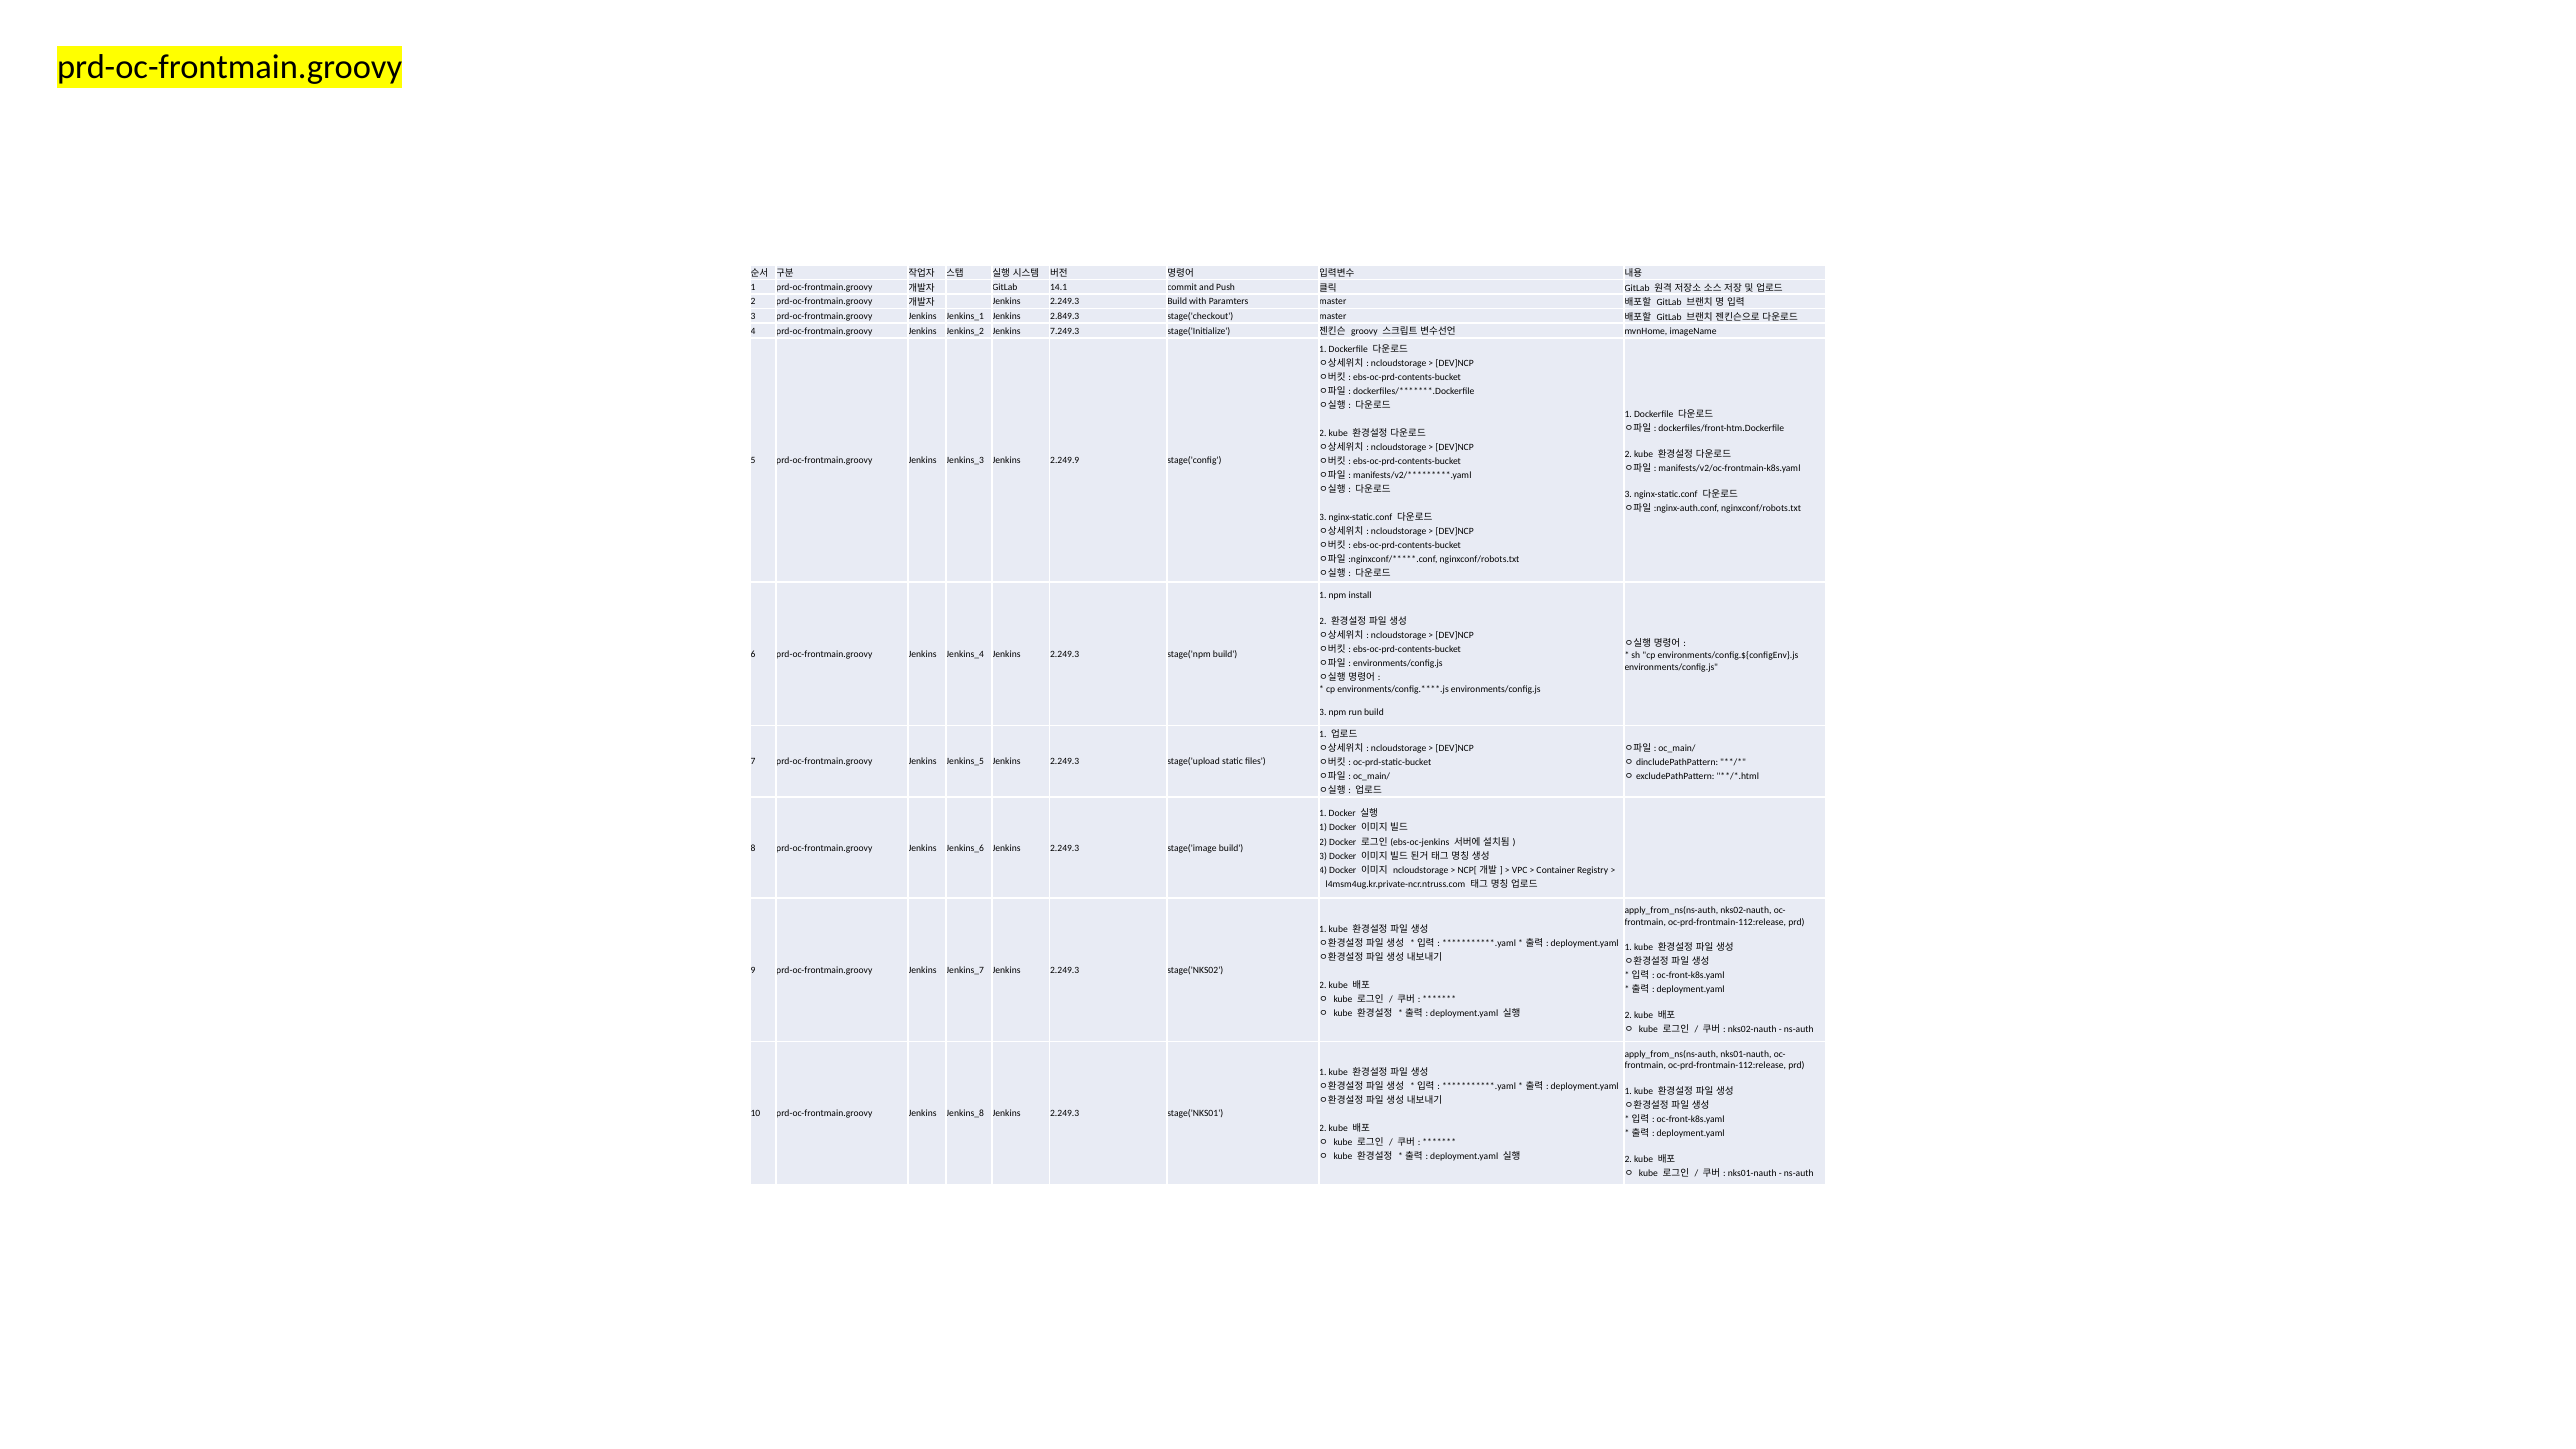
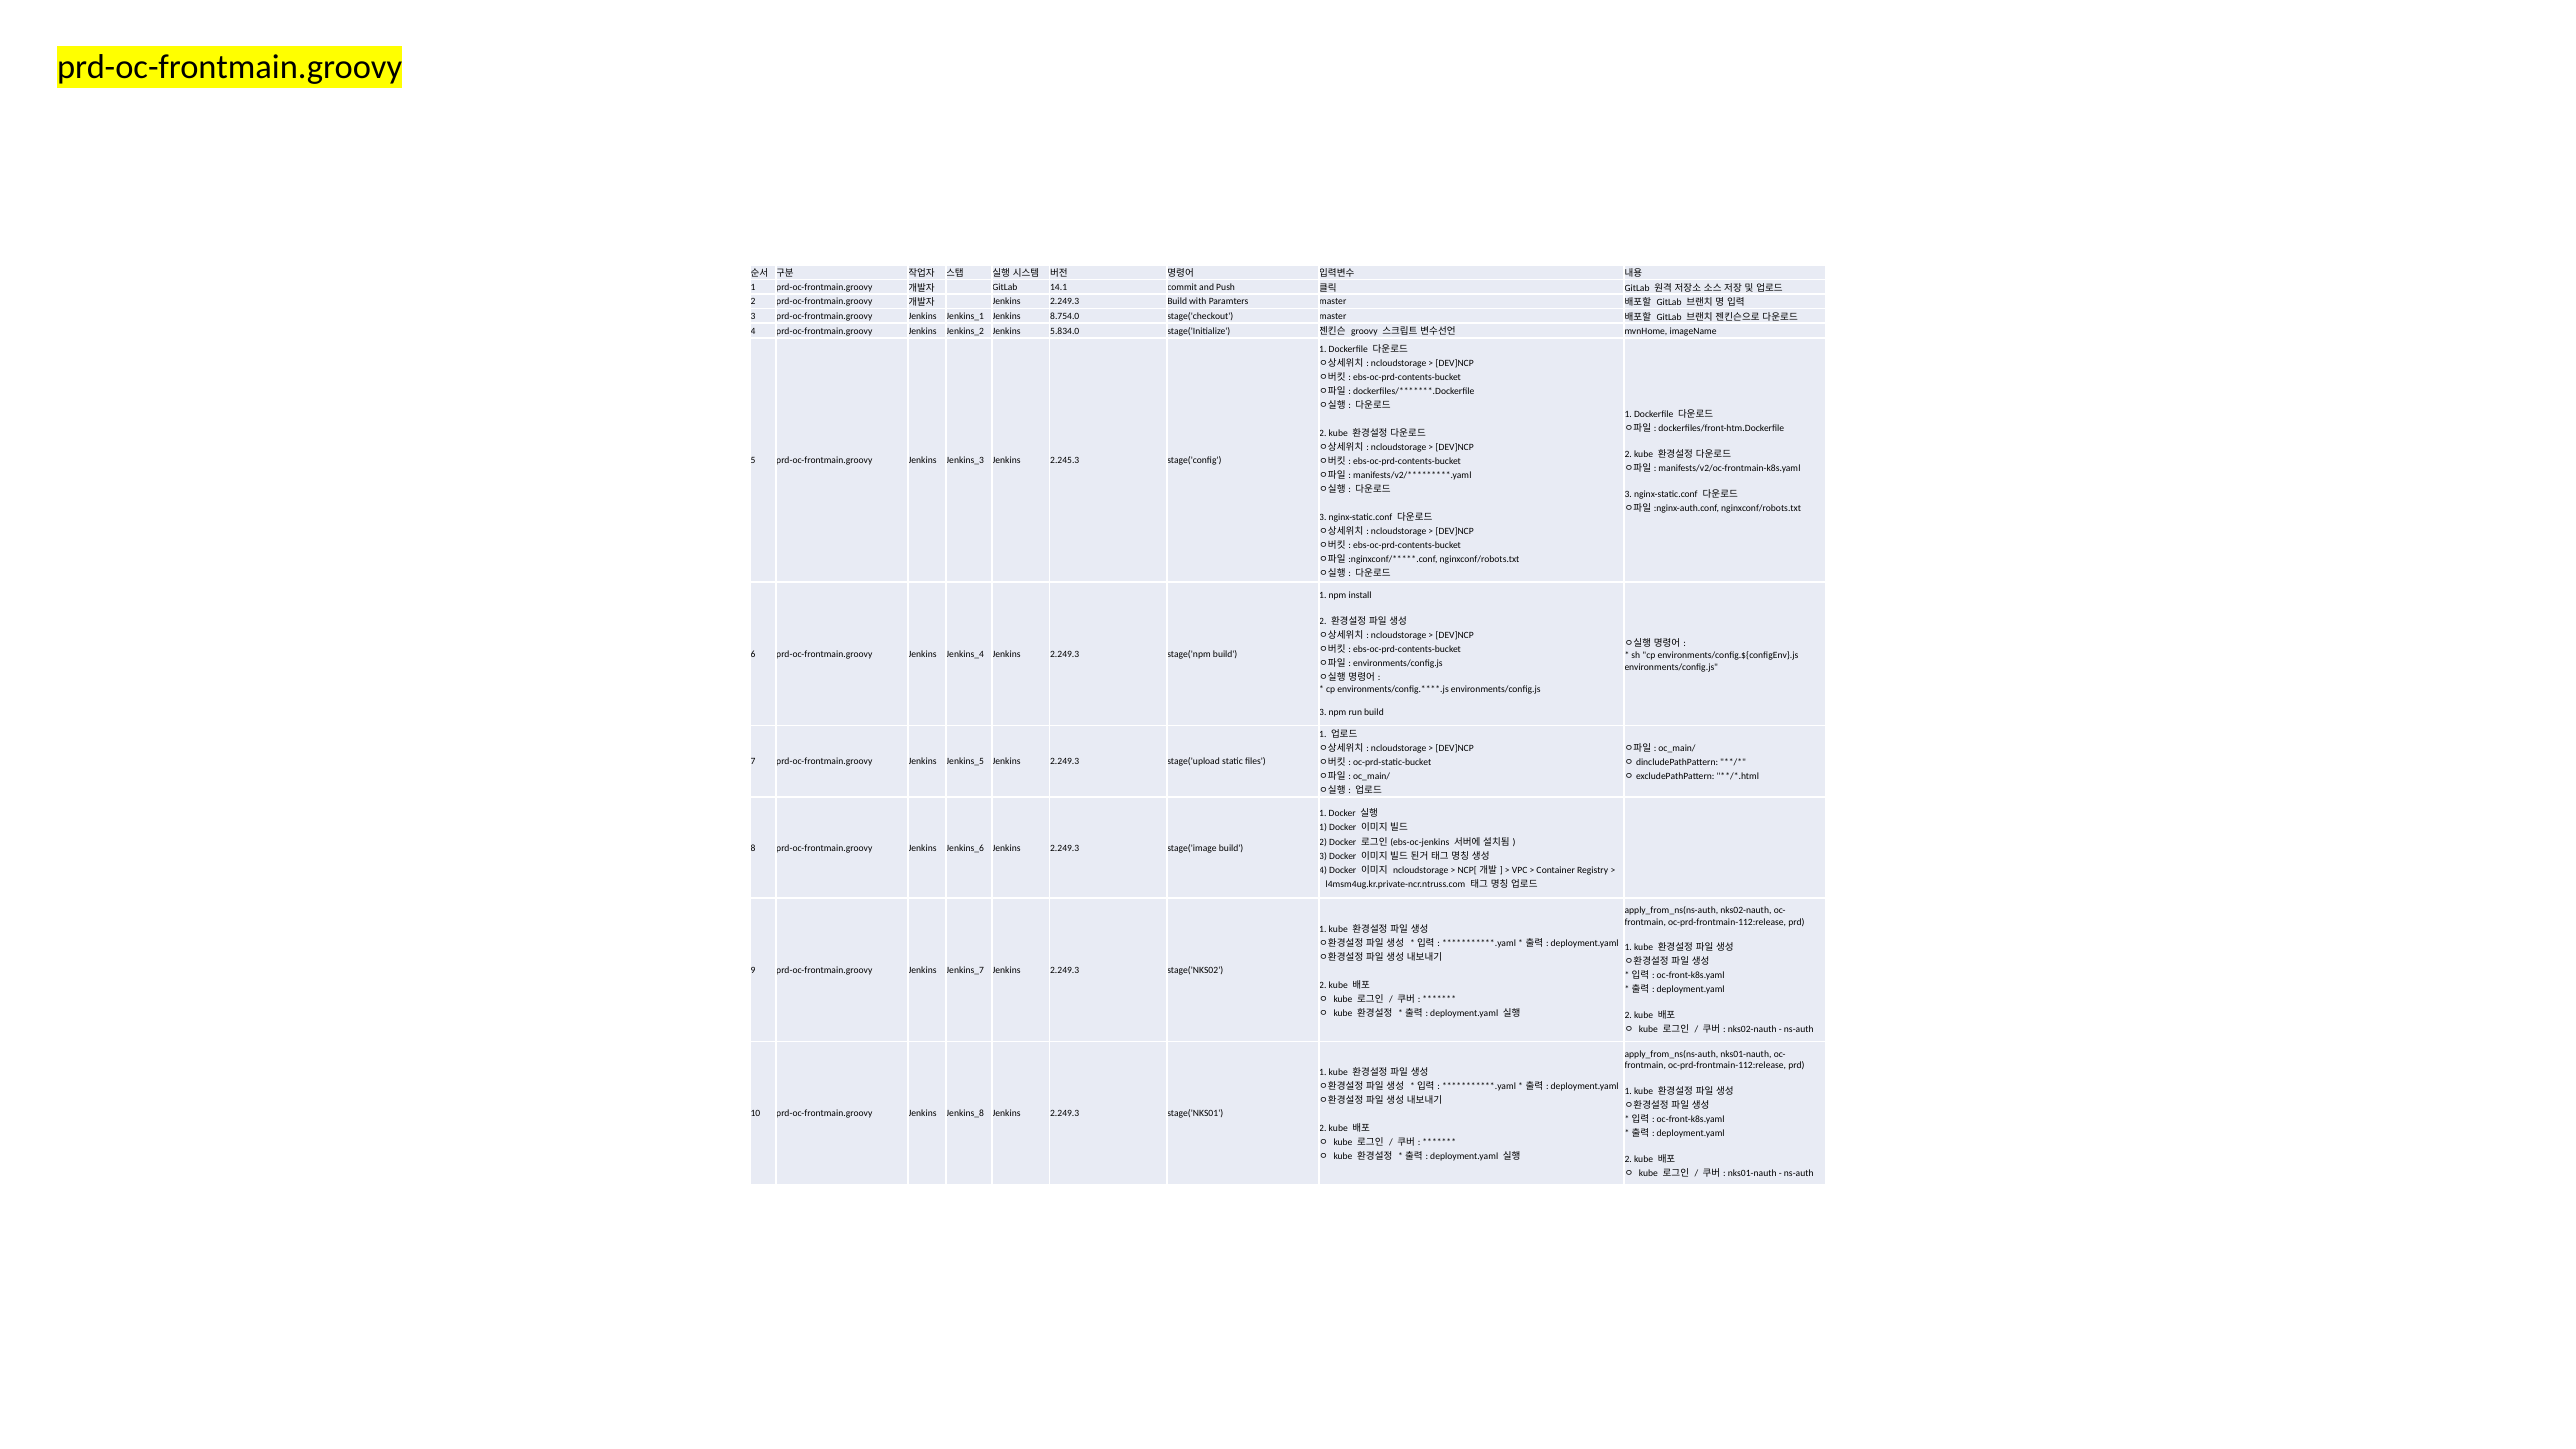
2.849.3: 2.849.3 -> 8.754.0
7.249.3: 7.249.3 -> 5.834.0
2.249.9: 2.249.9 -> 2.245.3
